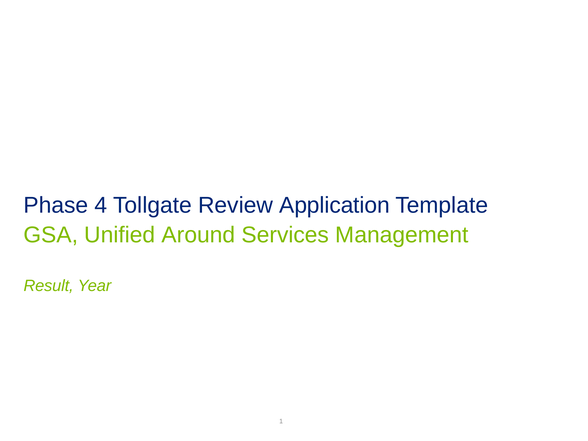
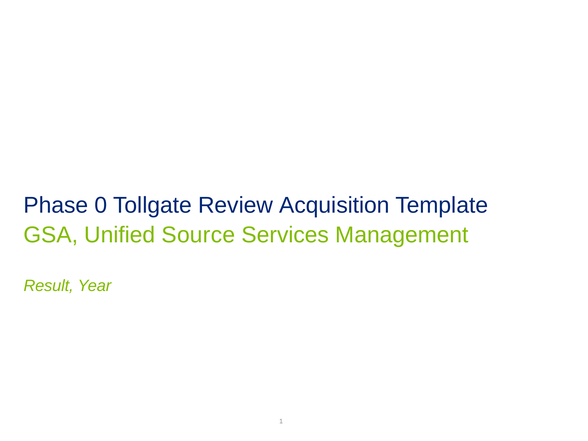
4: 4 -> 0
Application: Application -> Acquisition
Around: Around -> Source
